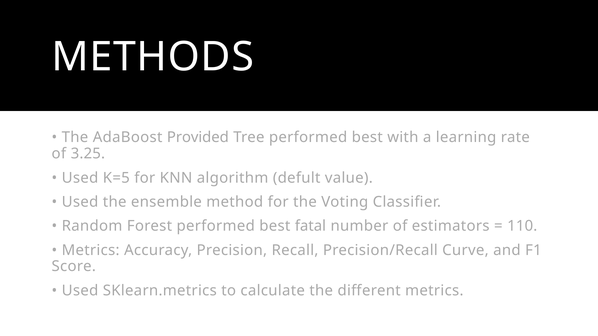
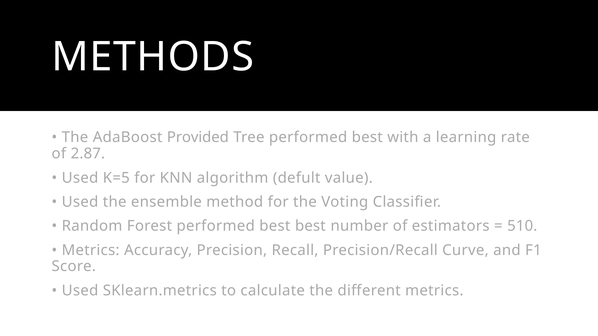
3.25: 3.25 -> 2.87
best fatal: fatal -> best
110: 110 -> 510
